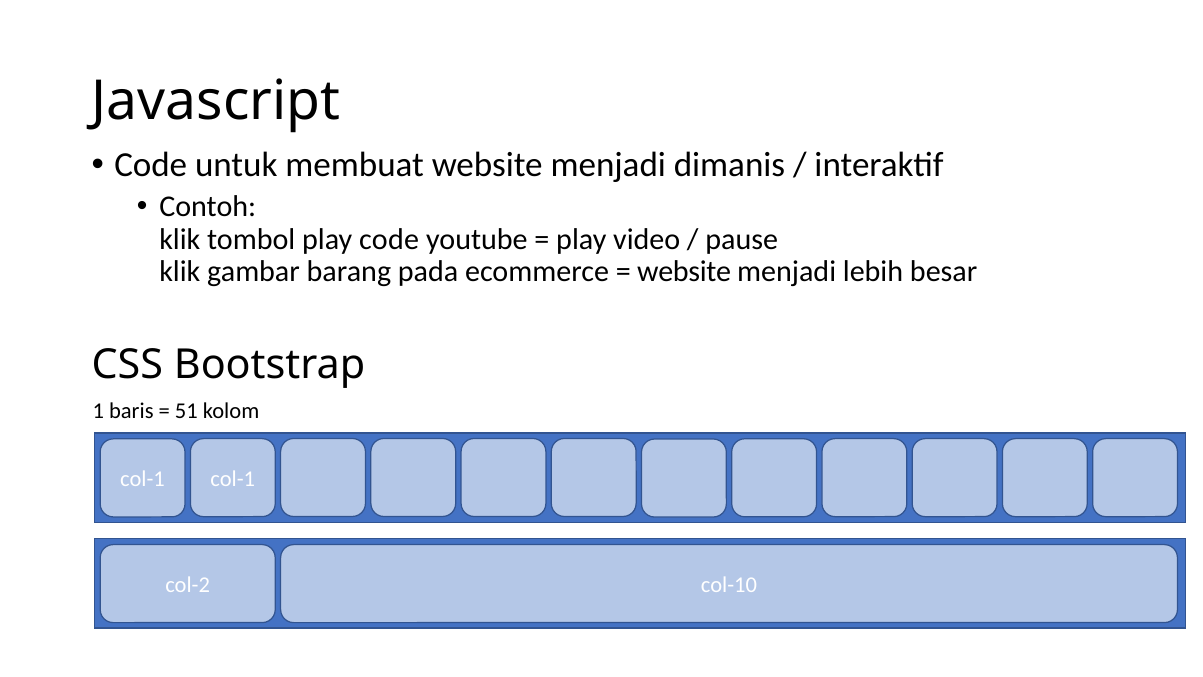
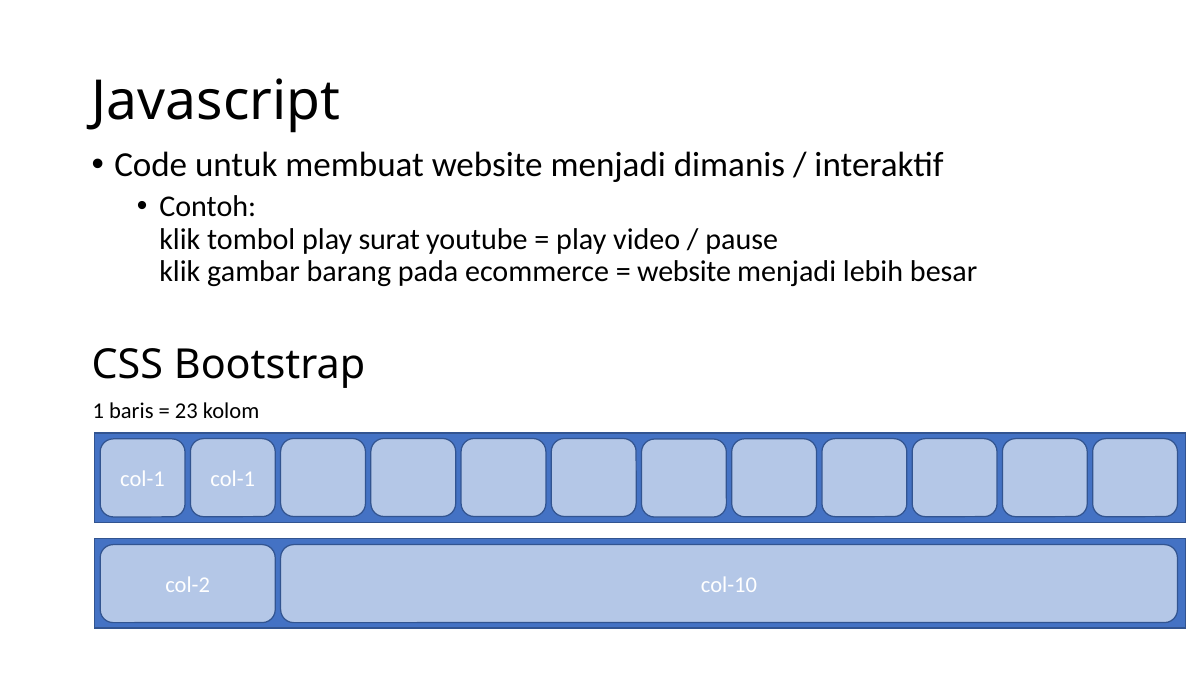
play code: code -> surat
51: 51 -> 23
